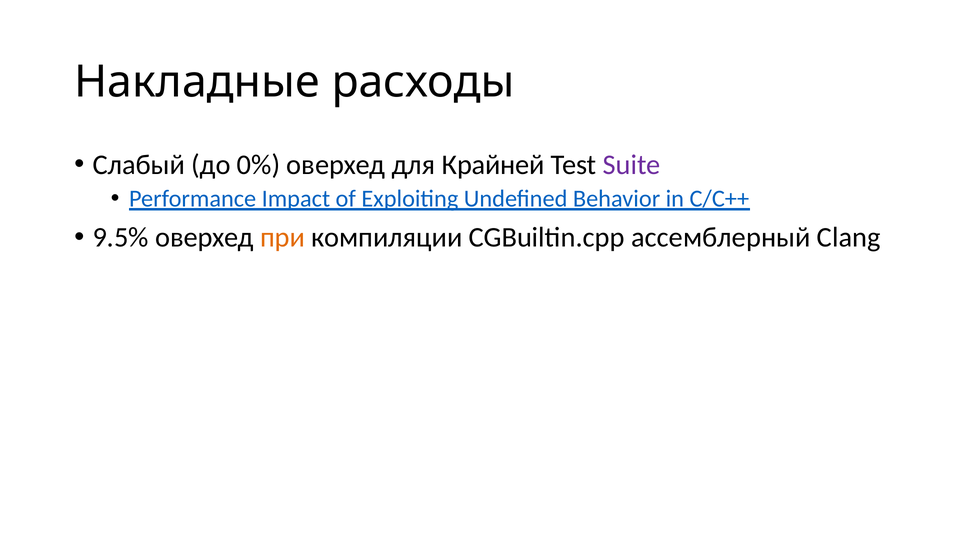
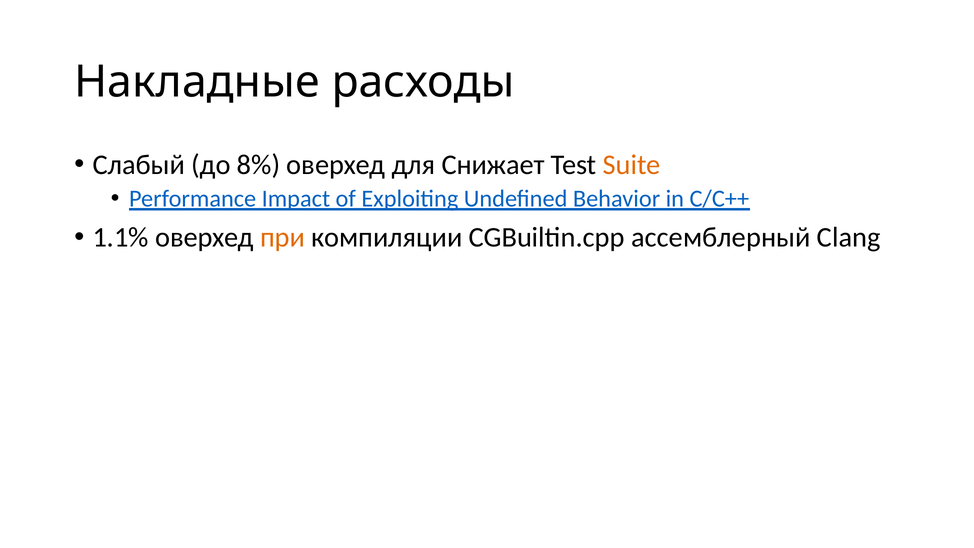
0%: 0% -> 8%
Крайней: Крайней -> Снижает
Suite colour: purple -> orange
9.5%: 9.5% -> 1.1%
